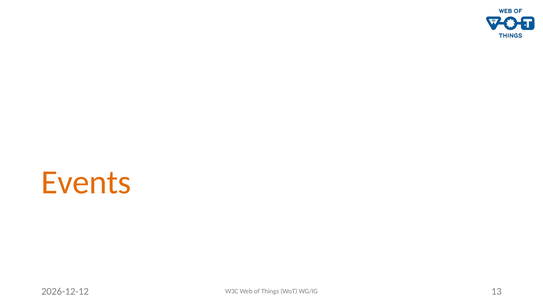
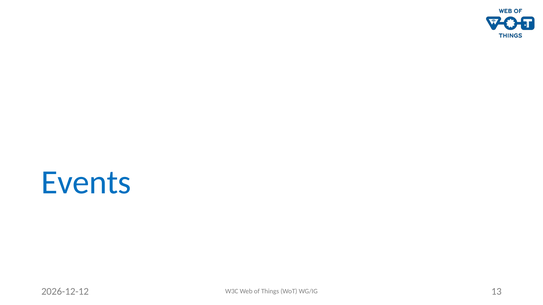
Events colour: orange -> blue
